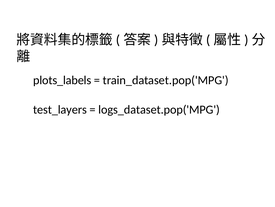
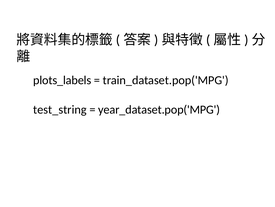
test_layers: test_layers -> test_string
logs_dataset.pop('MPG: logs_dataset.pop('MPG -> year_dataset.pop('MPG
